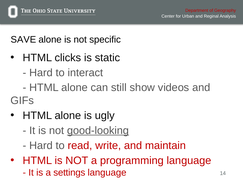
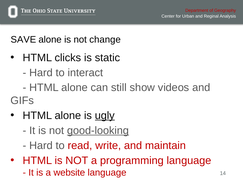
specific: specific -> change
ugly underline: none -> present
settings: settings -> website
